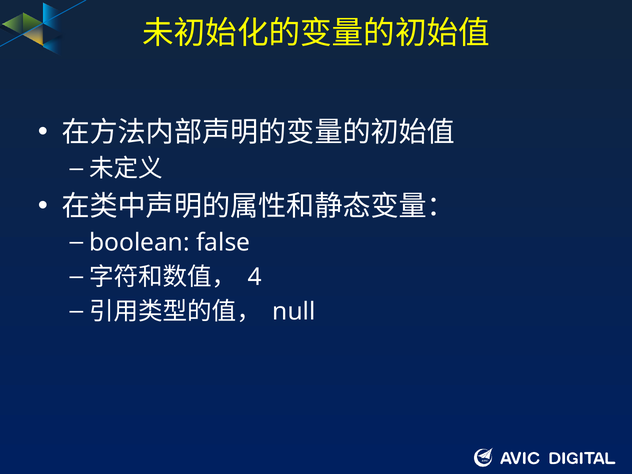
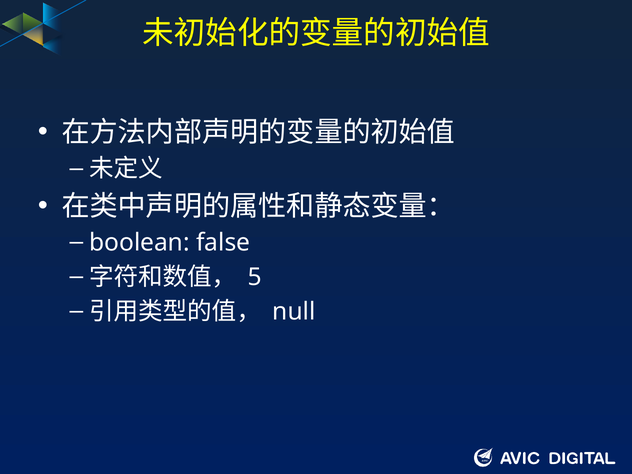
4: 4 -> 5
